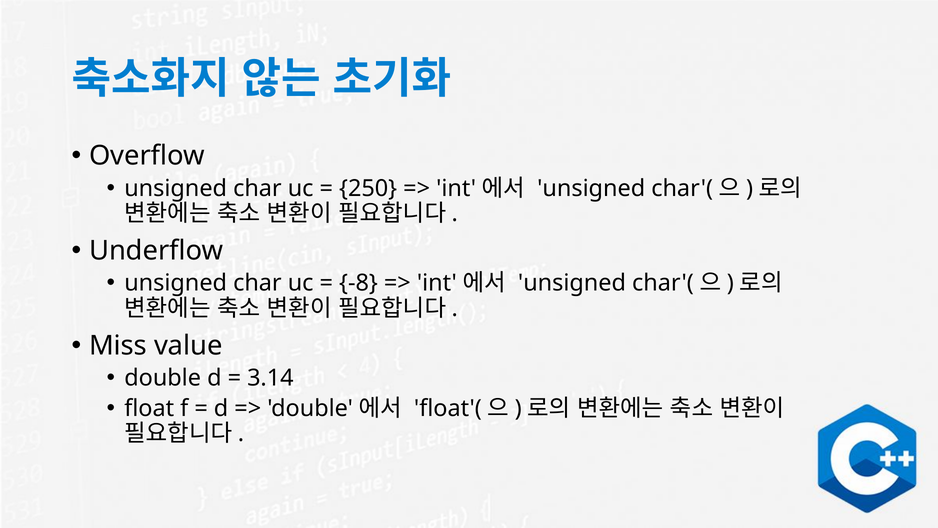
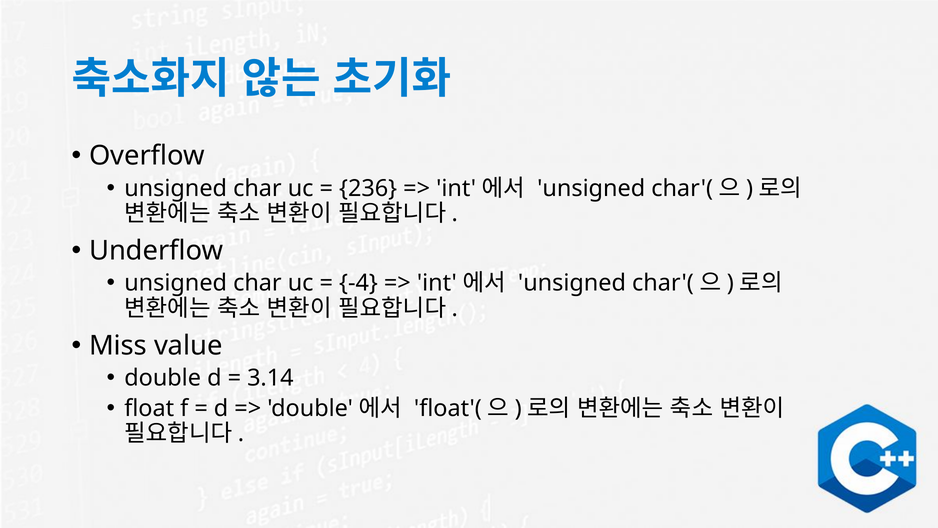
250: 250 -> 236
-8: -8 -> -4
